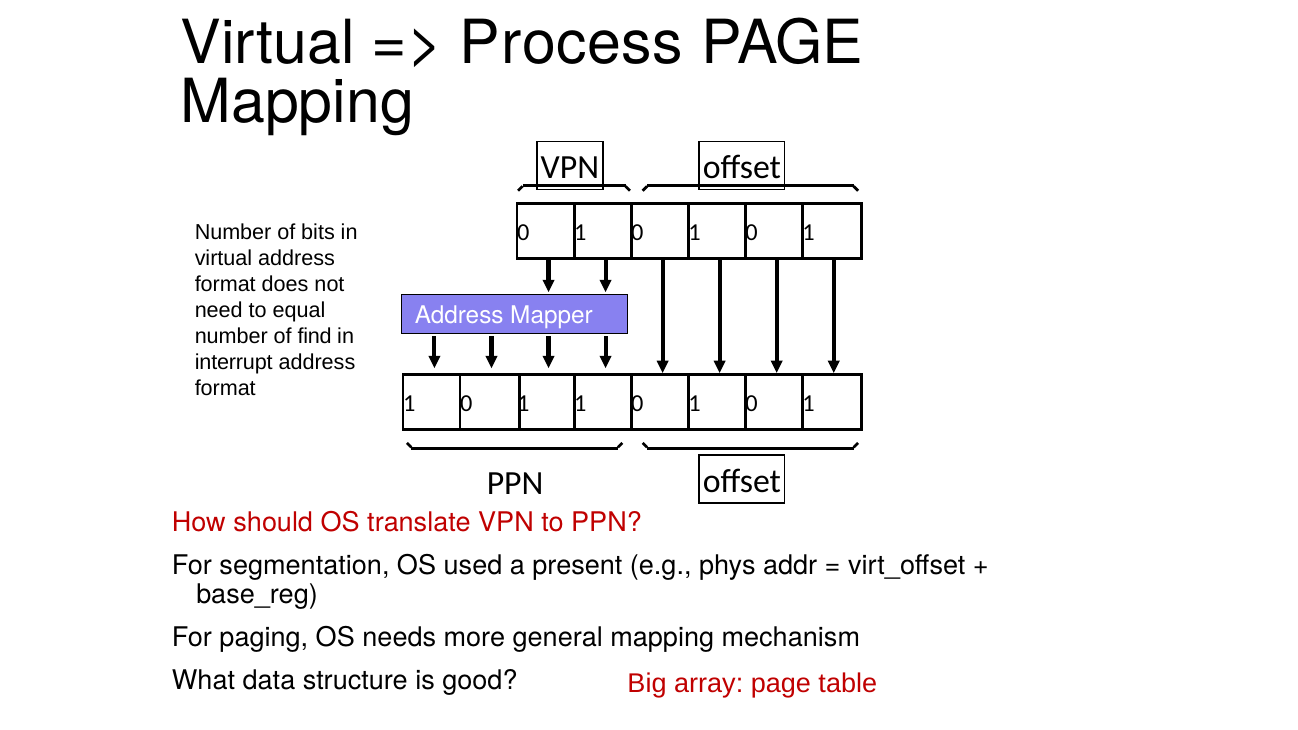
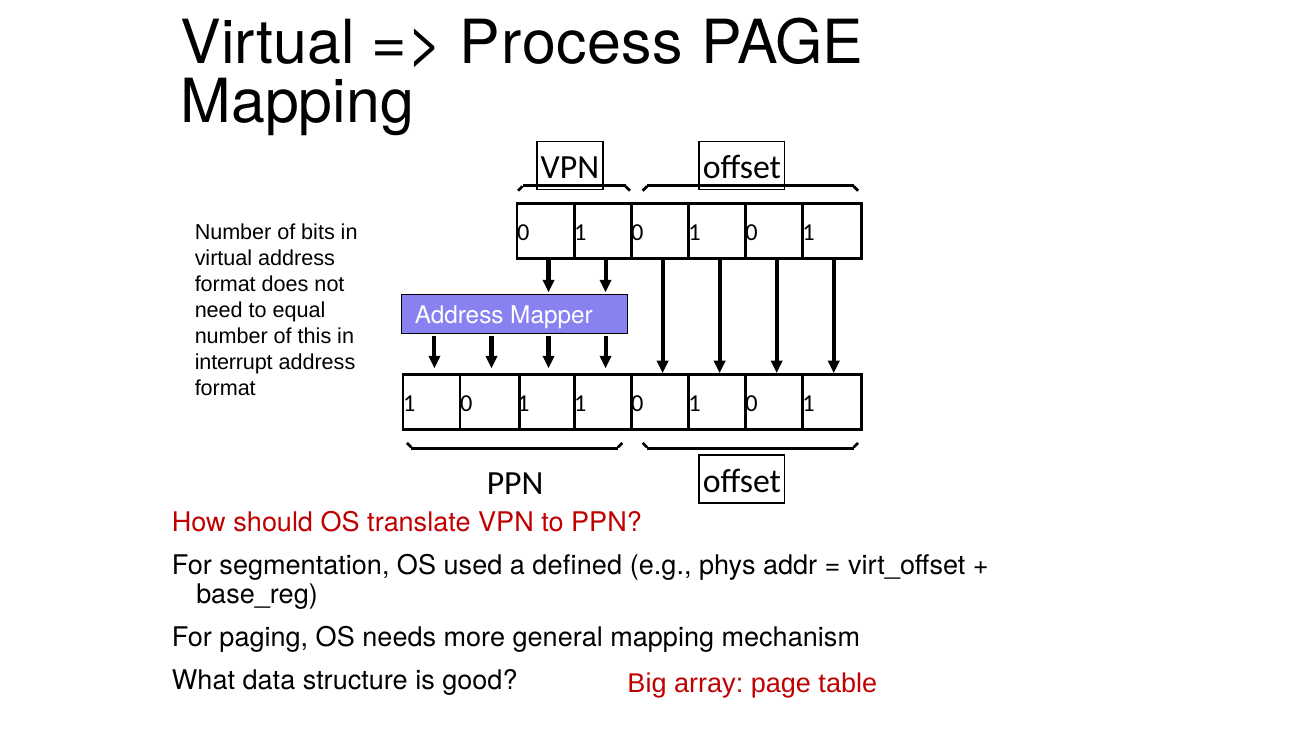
find: find -> this
present: present -> defined
